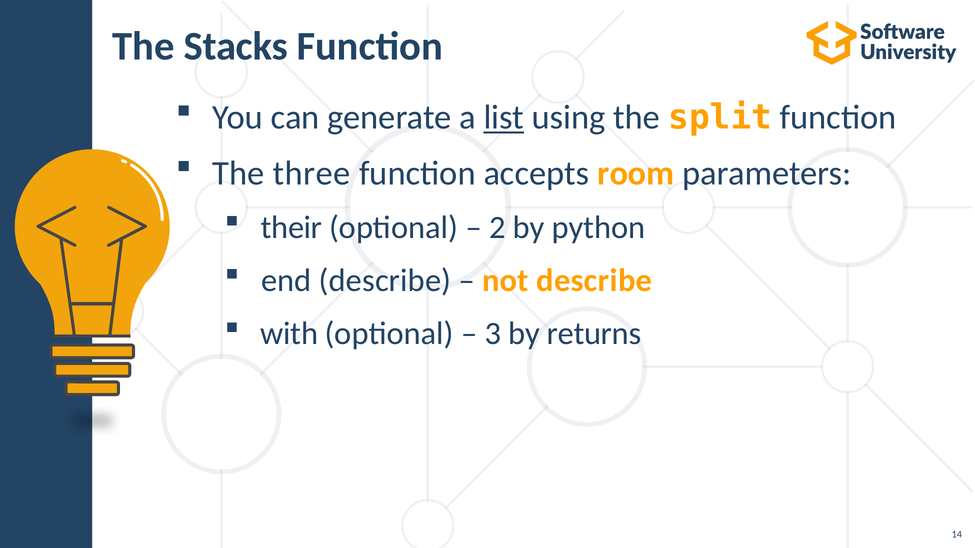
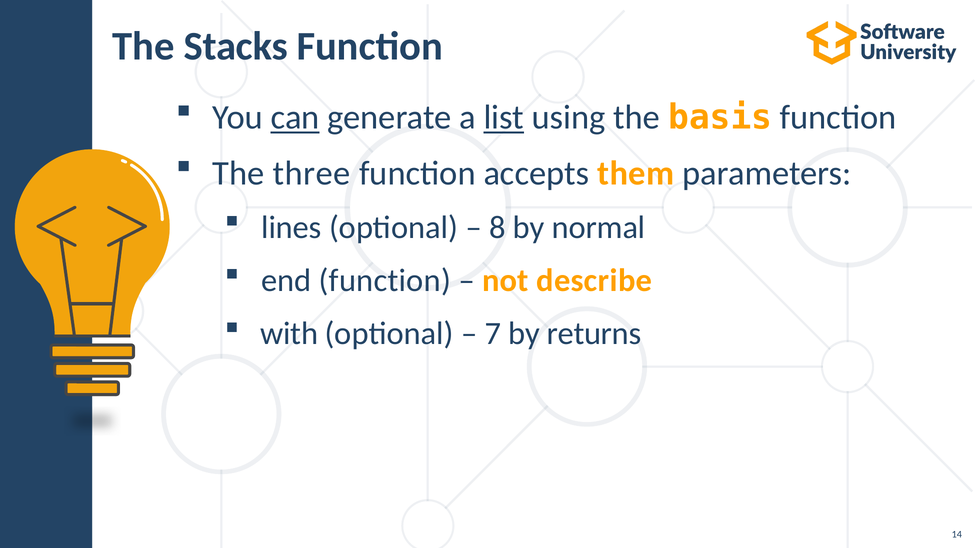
can underline: none -> present
split: split -> basis
room: room -> them
their: their -> lines
2: 2 -> 8
python: python -> normal
end describe: describe -> function
3: 3 -> 7
